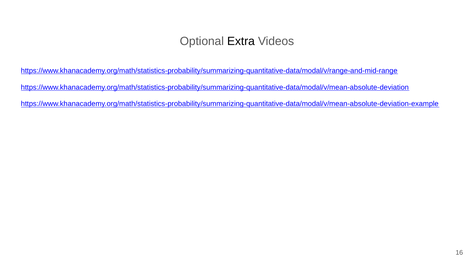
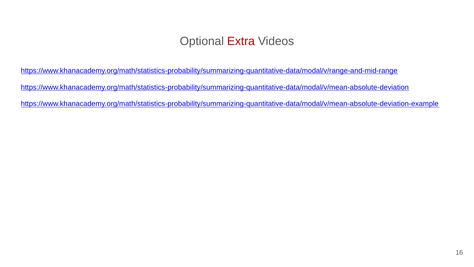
Extra colour: black -> red
